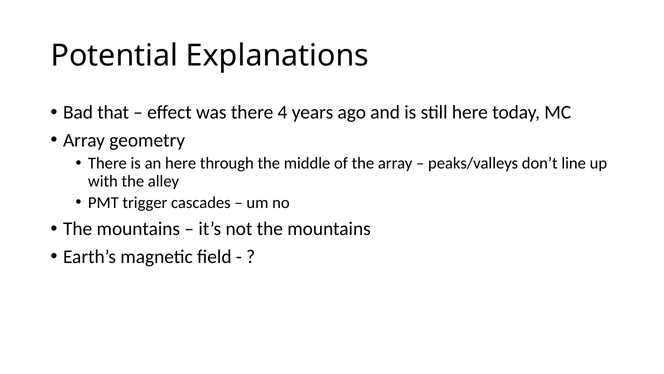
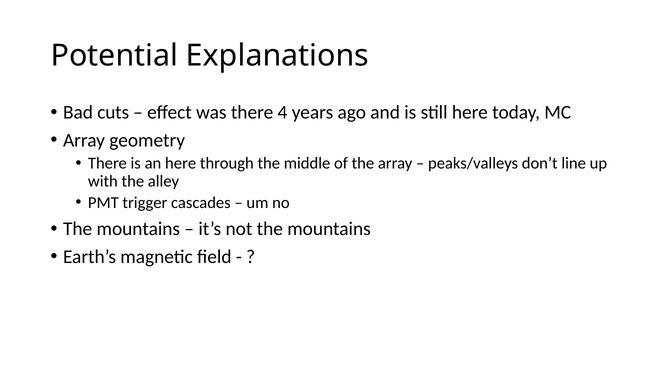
that: that -> cuts
